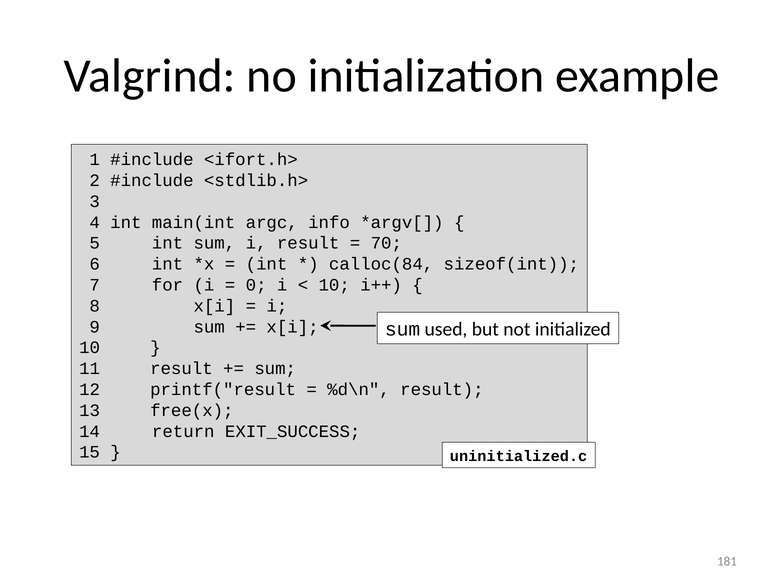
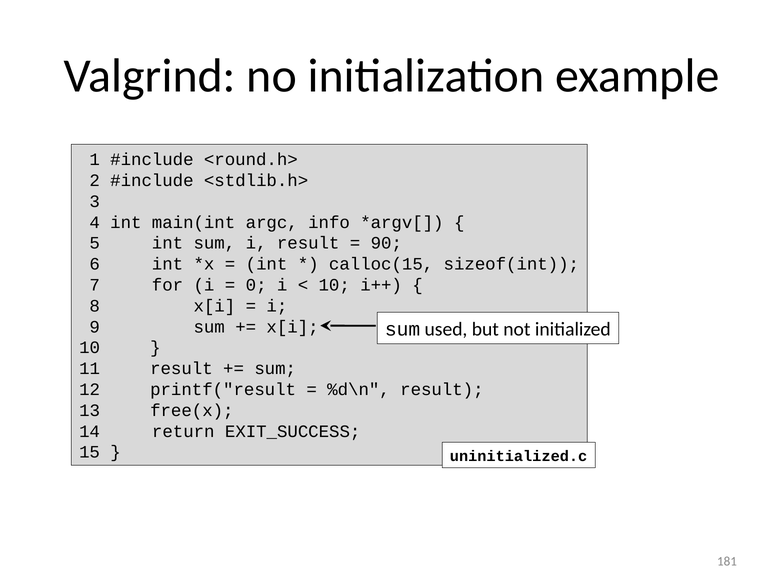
<ifort.h>: <ifort.h> -> <round.h>
70: 70 -> 90
calloc(84: calloc(84 -> calloc(15
